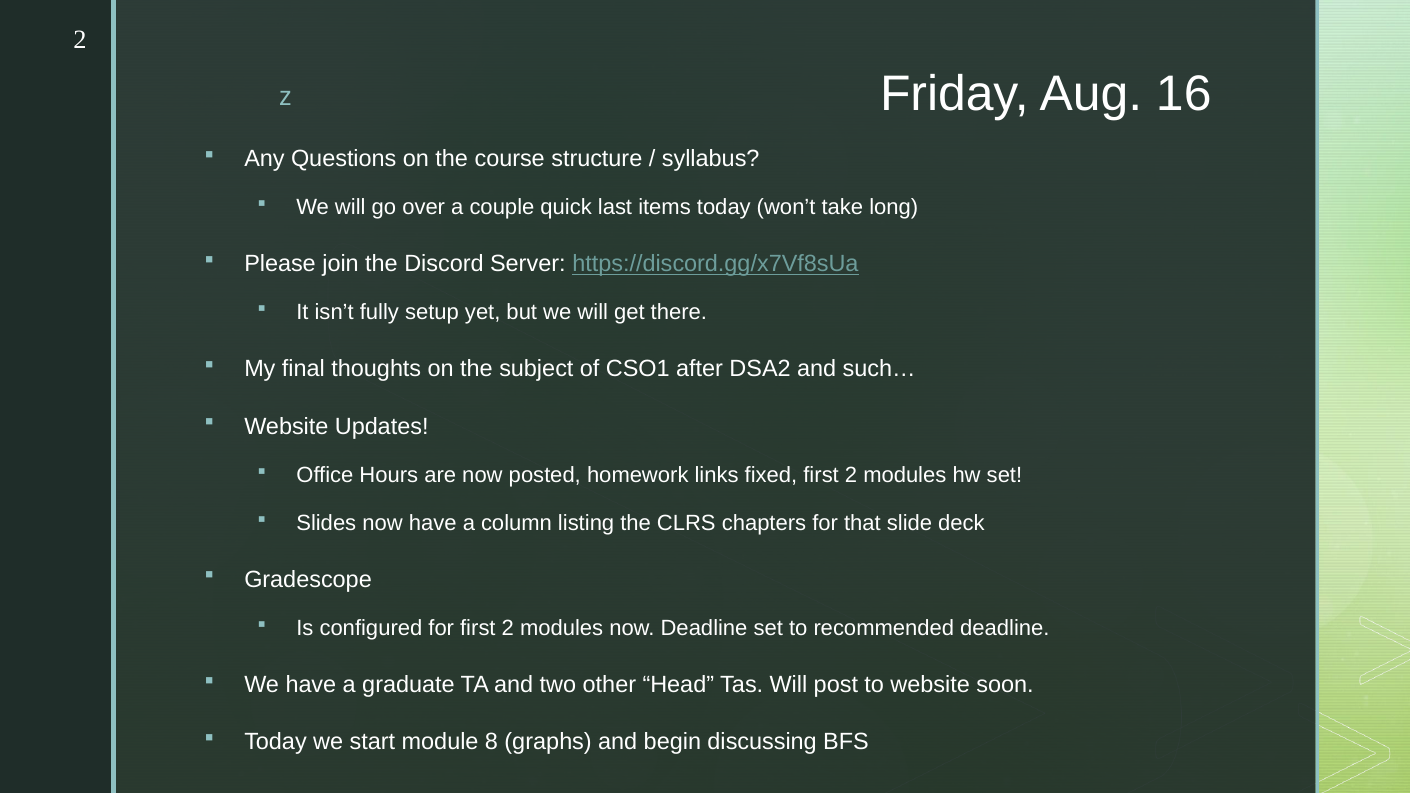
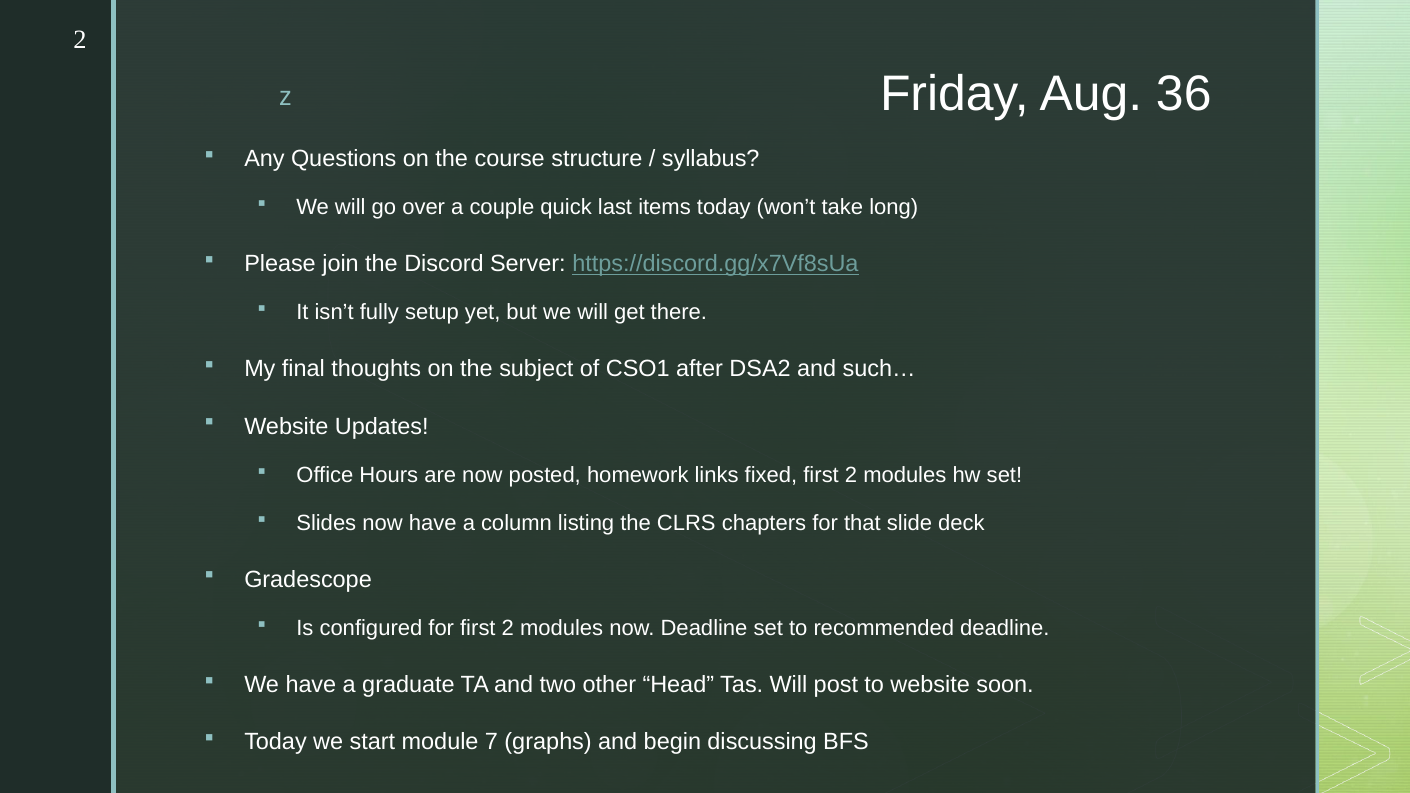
16: 16 -> 36
8: 8 -> 7
